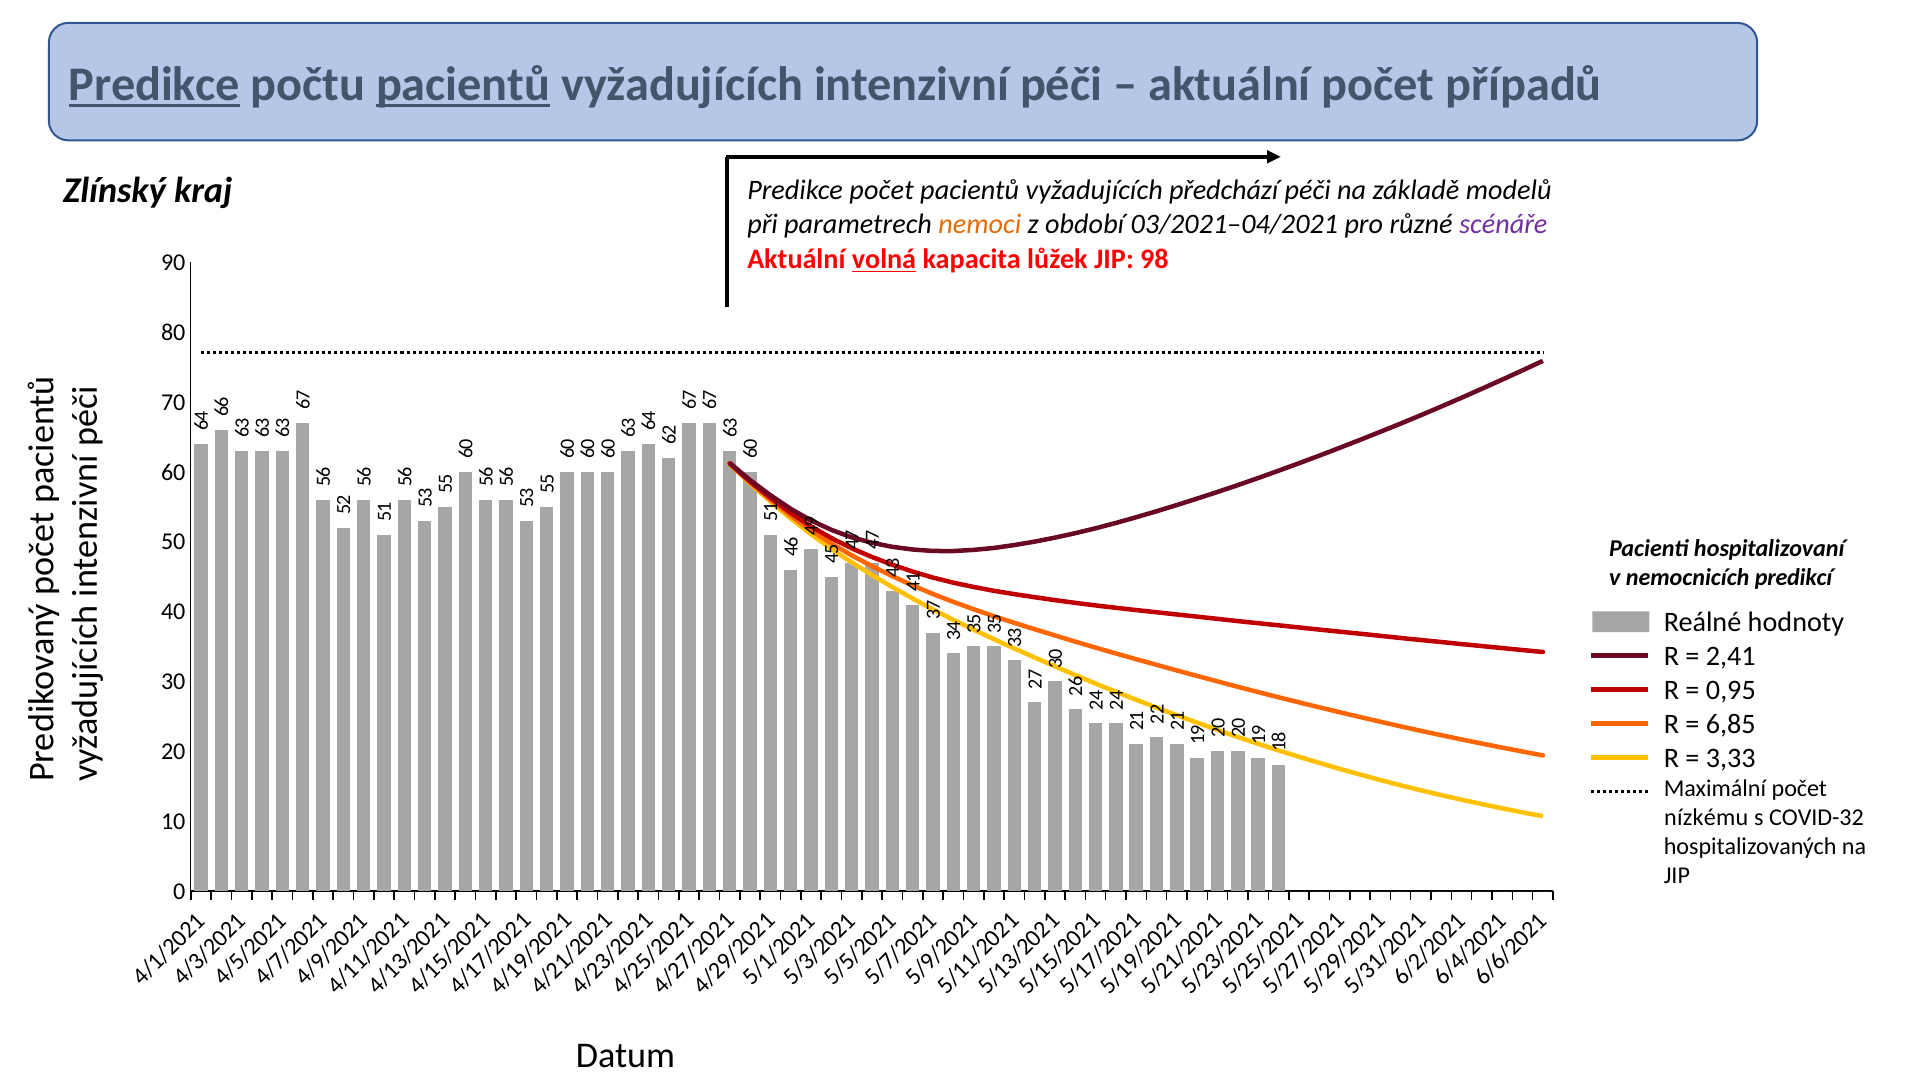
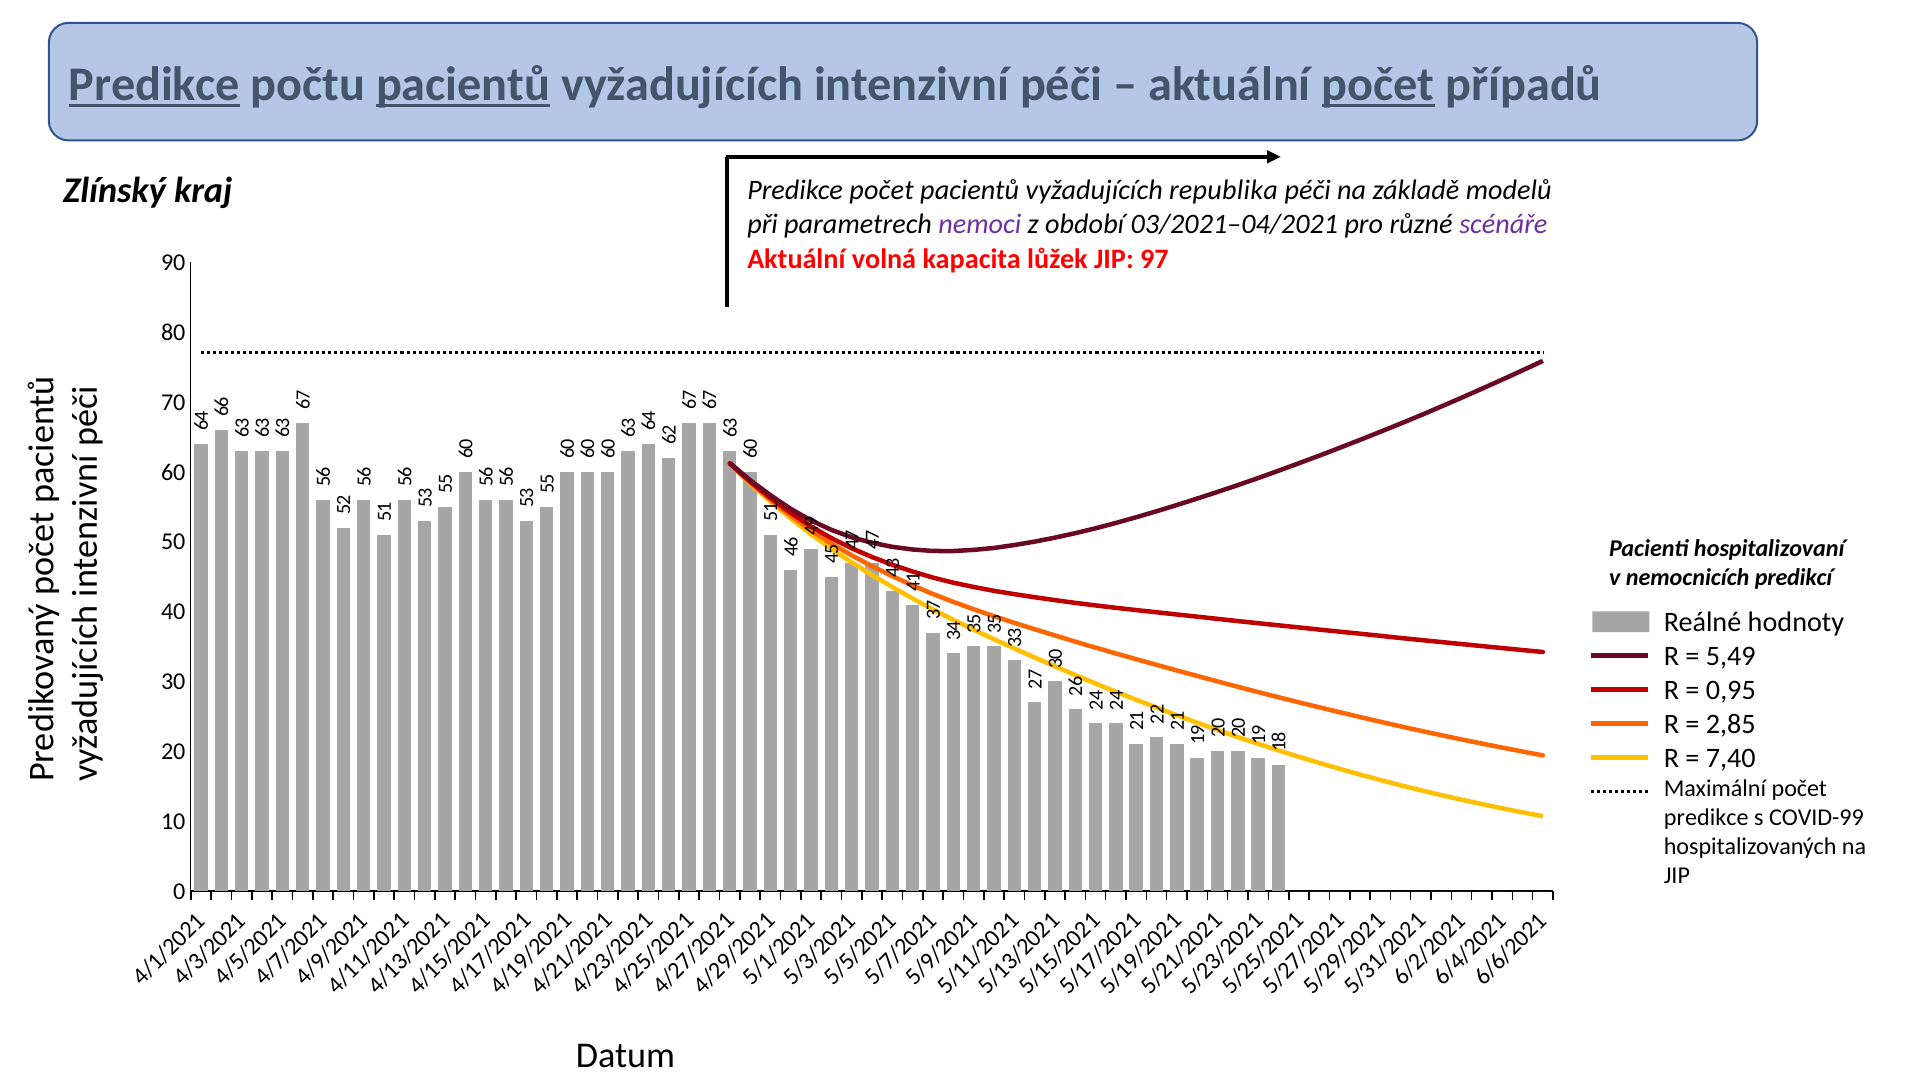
počet at (1378, 85) underline: none -> present
předchází: předchází -> republika
nemoci colour: orange -> purple
volná underline: present -> none
98: 98 -> 97
2,41: 2,41 -> 5,49
6,85: 6,85 -> 2,85
3,33: 3,33 -> 7,40
nízkému at (1706, 818): nízkému -> predikce
COVID-32: COVID-32 -> COVID-99
